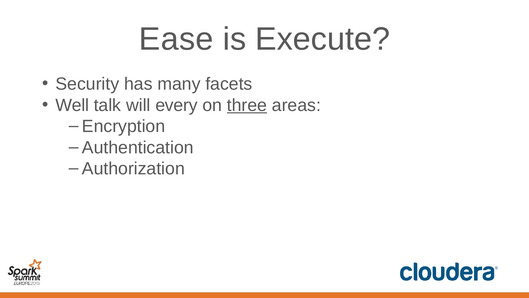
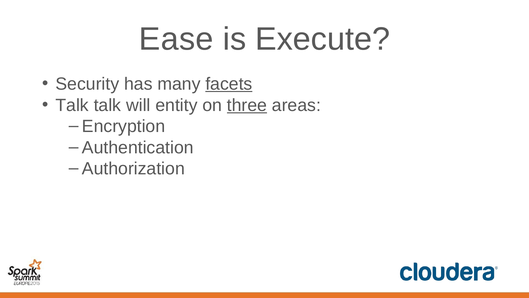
facets underline: none -> present
Well at (72, 105): Well -> Talk
every: every -> entity
